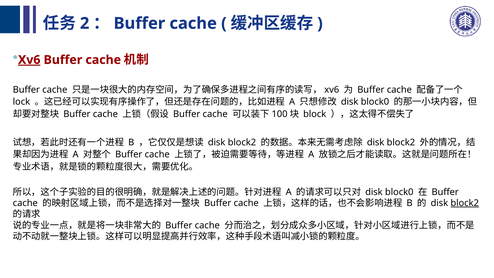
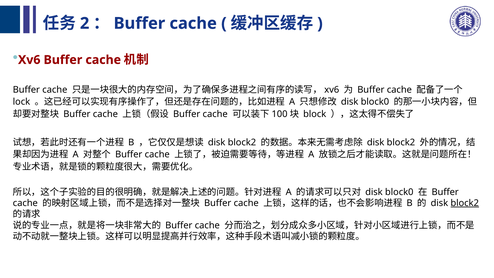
Xv6 underline: present -> none
